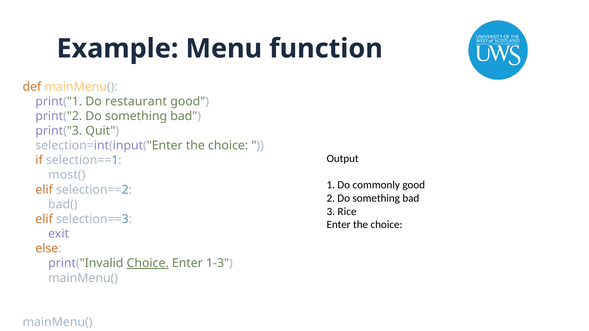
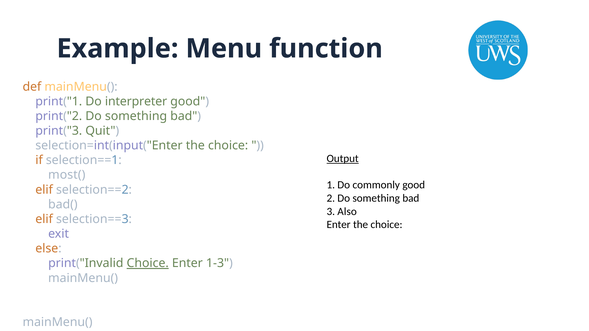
restaurant: restaurant -> interpreter
Output underline: none -> present
Rice: Rice -> Also
